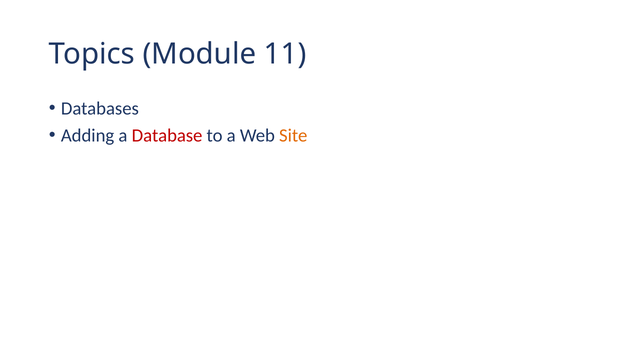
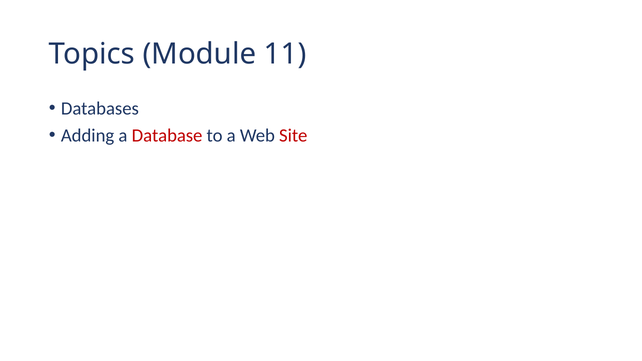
Site colour: orange -> red
